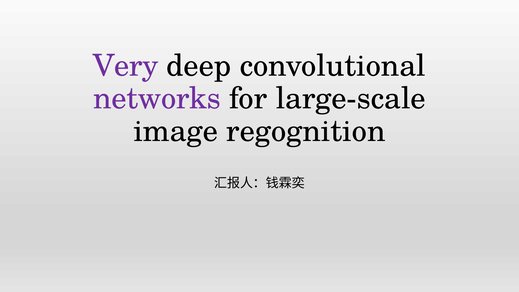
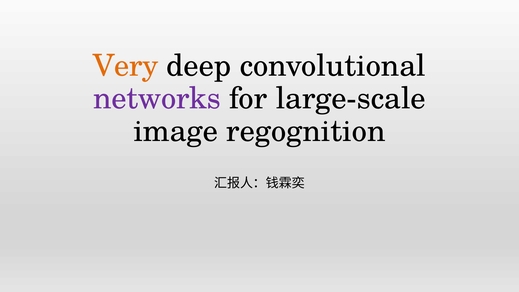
Very colour: purple -> orange
